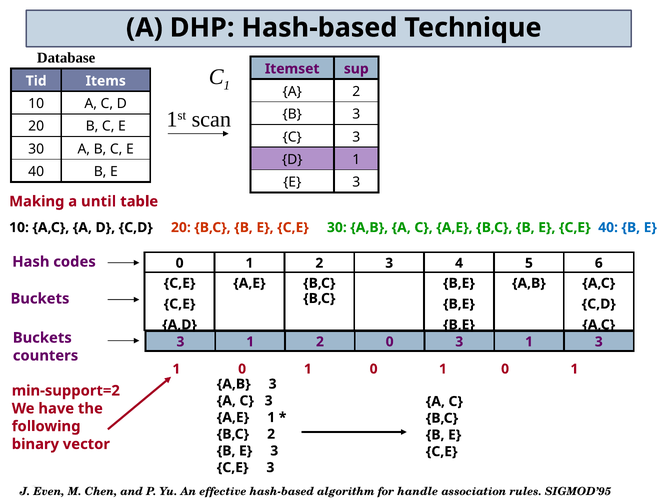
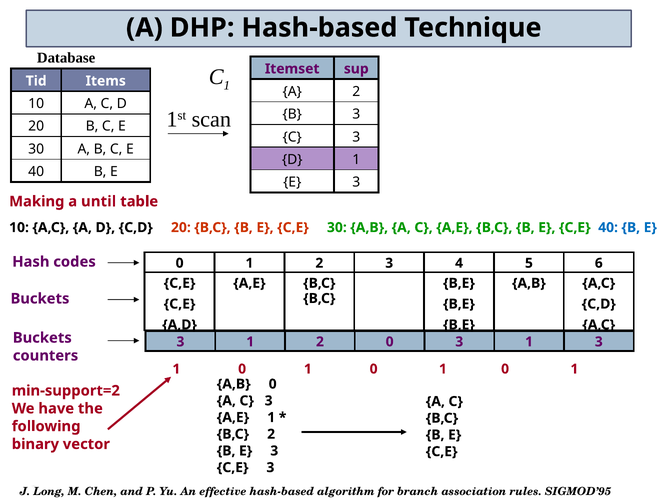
A,B 3: 3 -> 0
Even: Even -> Long
handle: handle -> branch
